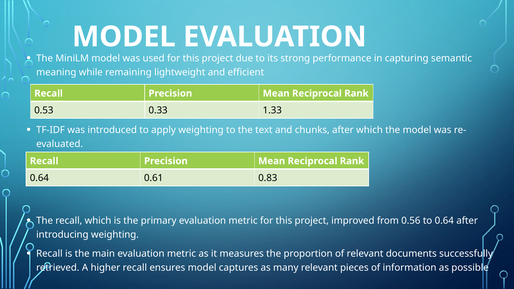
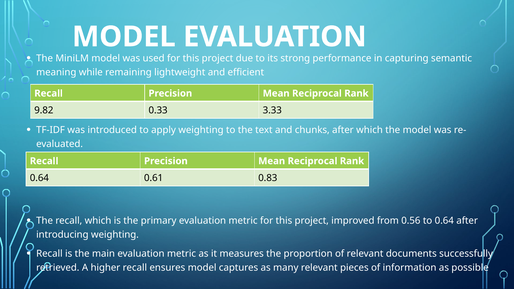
0.53: 0.53 -> 9.82
1.33: 1.33 -> 3.33
